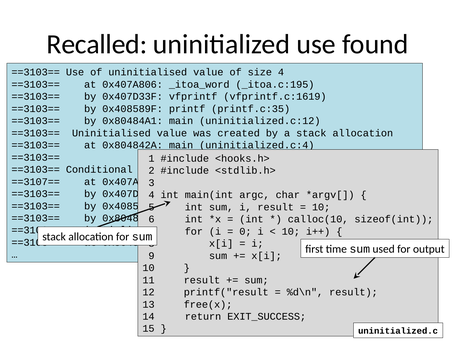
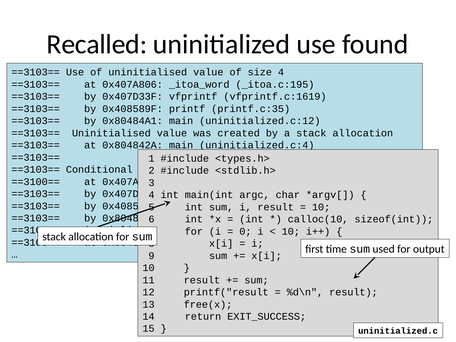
<hooks.h>: <hooks.h> -> <types.h>
==3107==: ==3107== -> ==3100==
